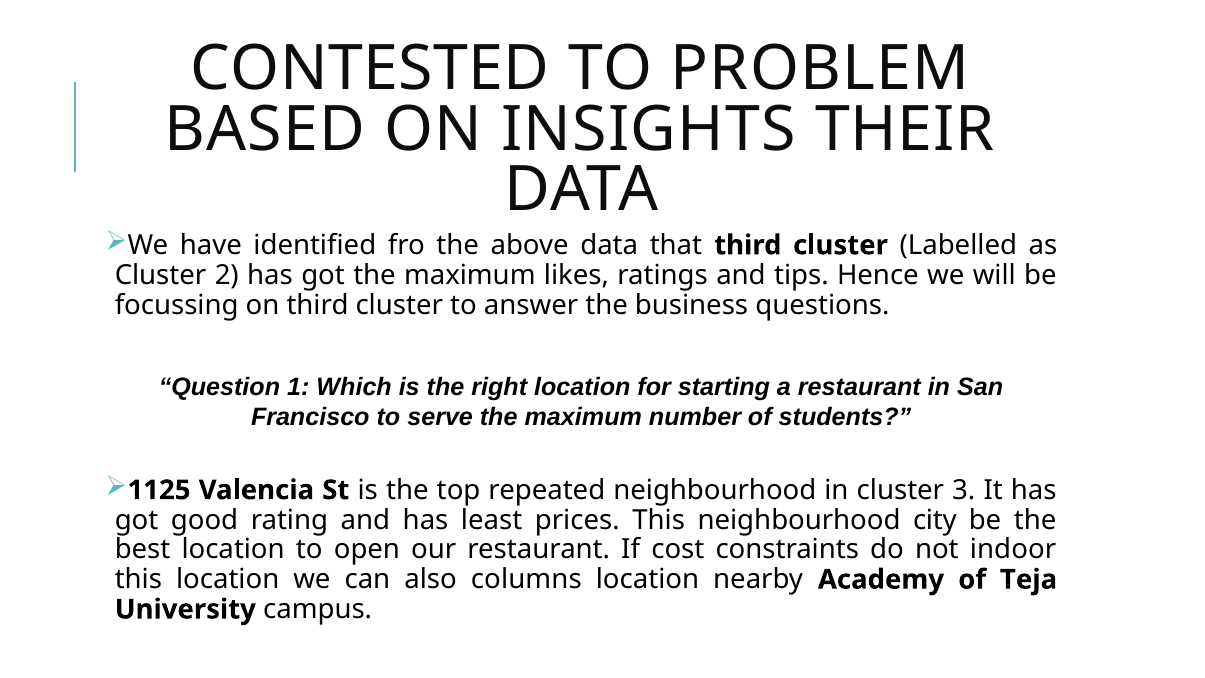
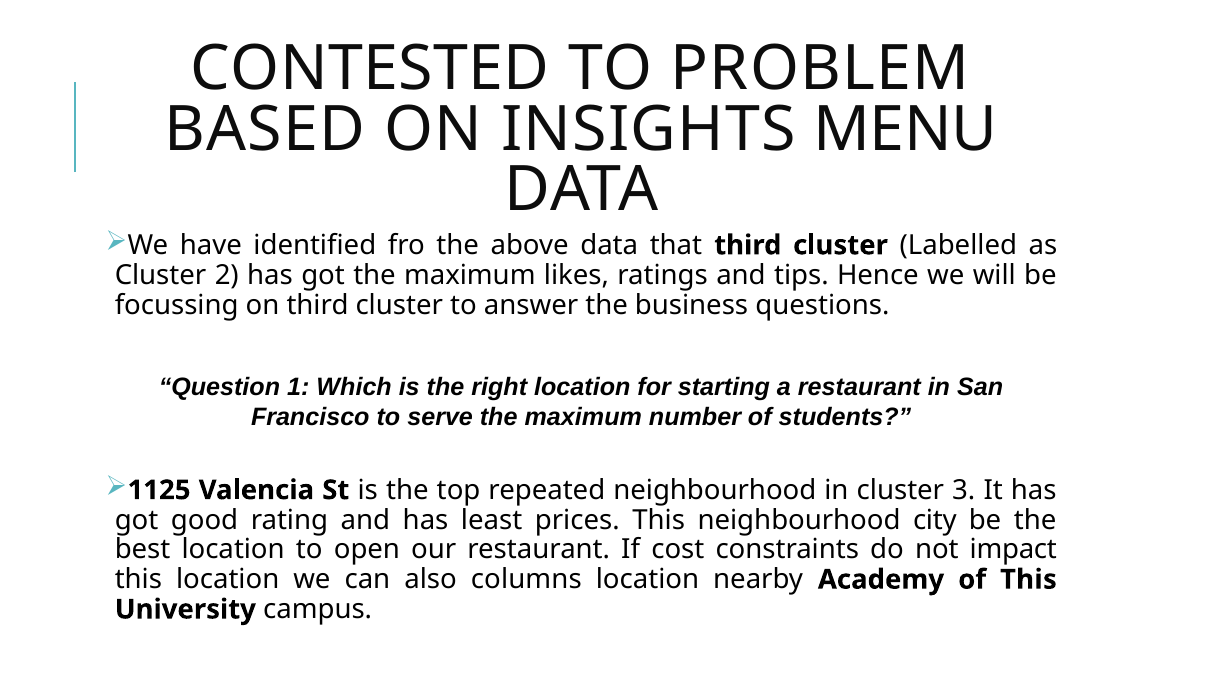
THEIR: THEIR -> MENU
indoor: indoor -> impact
of Teja: Teja -> This
